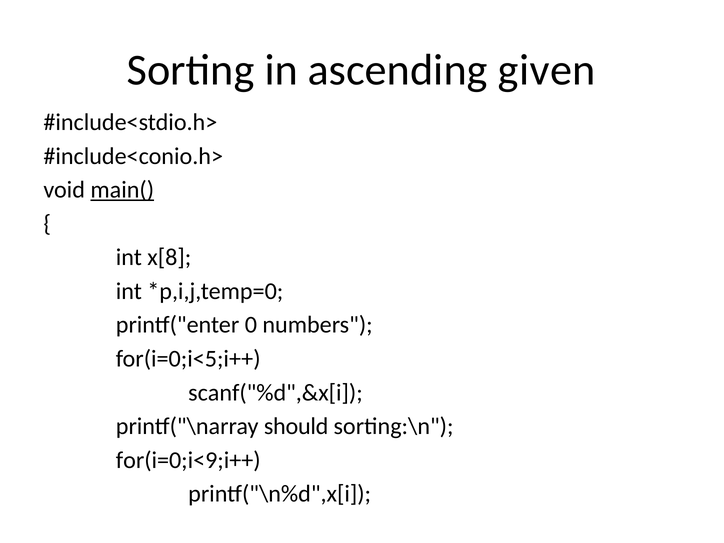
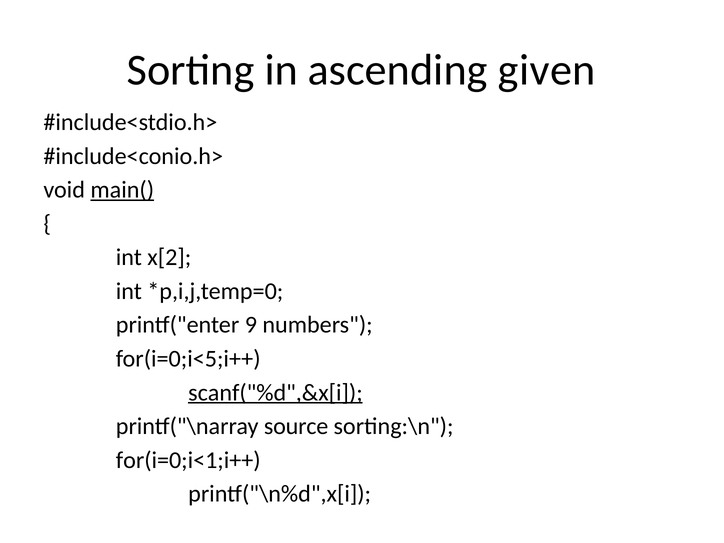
x[8: x[8 -> x[2
0: 0 -> 9
scanf("%d",&x[i underline: none -> present
should: should -> source
for(i=0;i<9;i++: for(i=0;i<9;i++ -> for(i=0;i<1;i++
